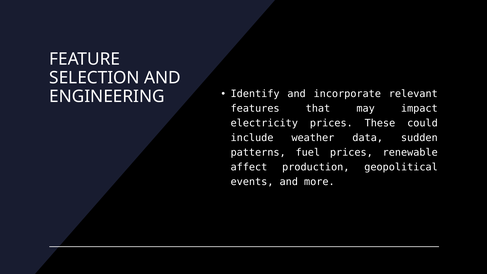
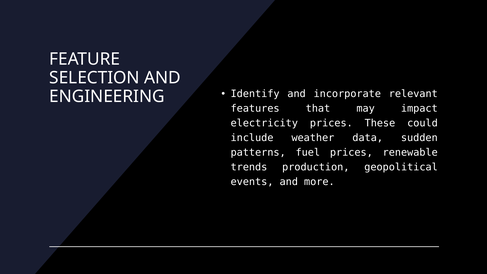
affect: affect -> trends
